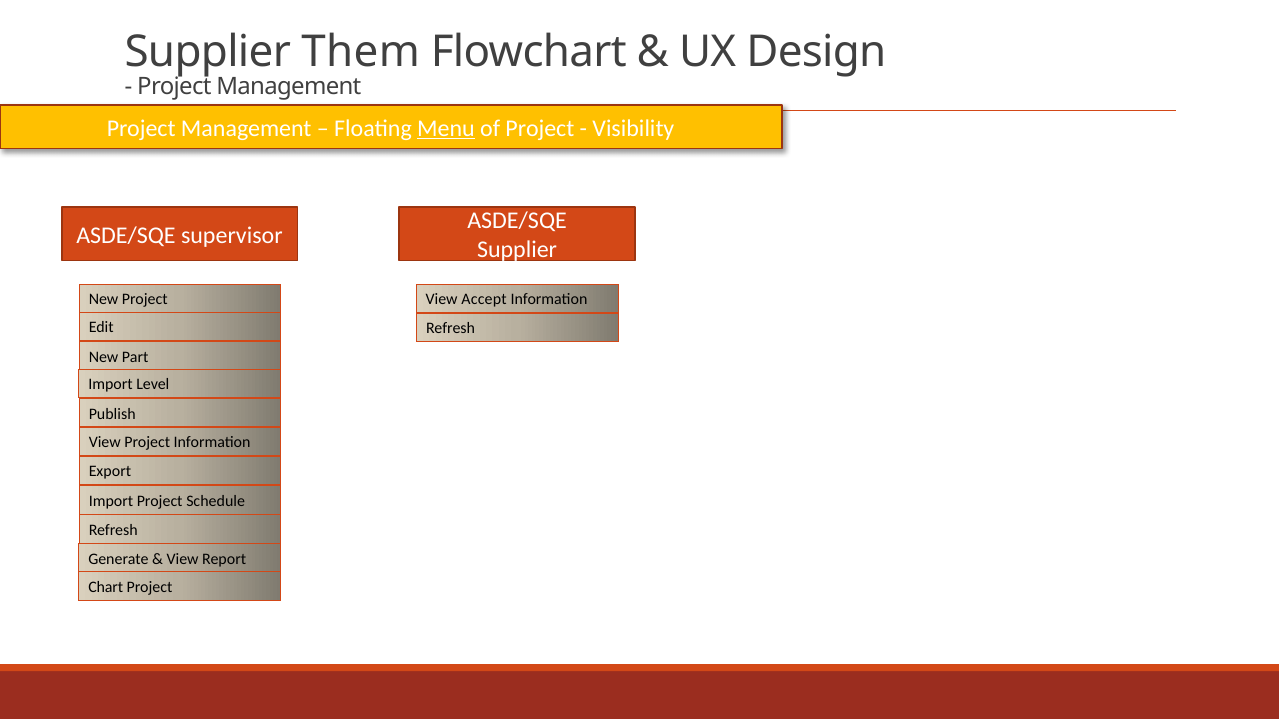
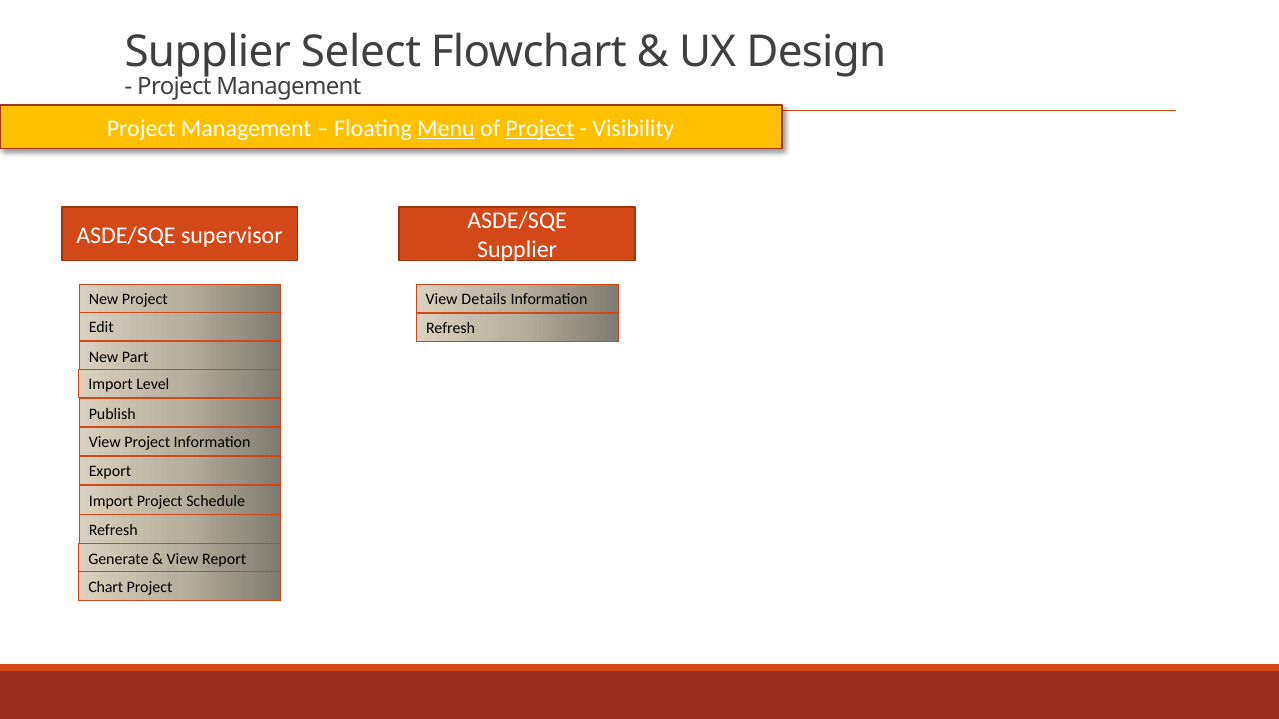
Them: Them -> Select
Project at (540, 128) underline: none -> present
Accept: Accept -> Details
